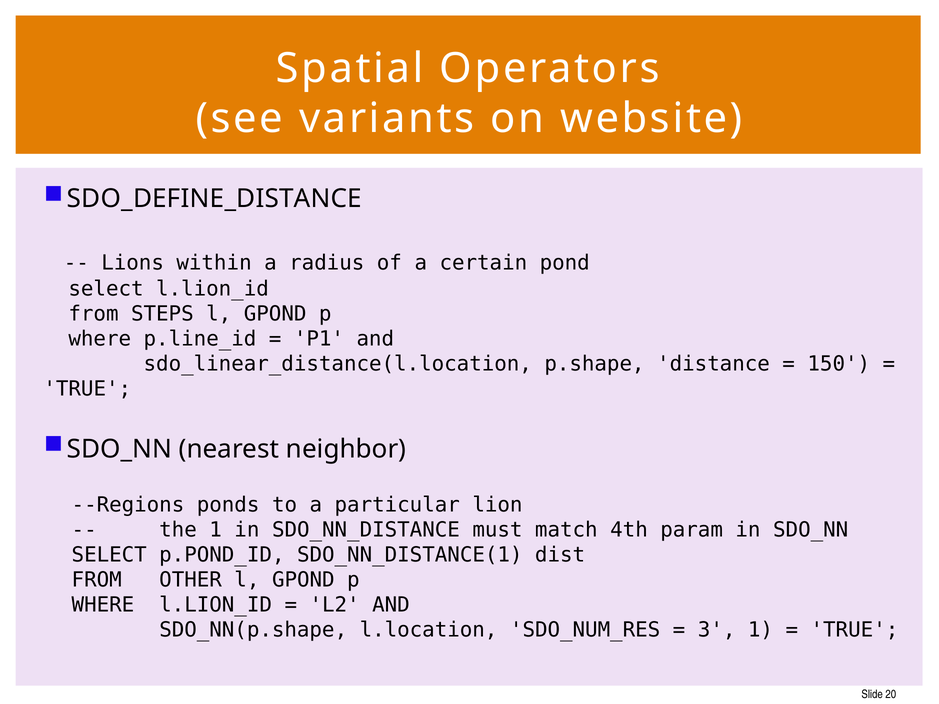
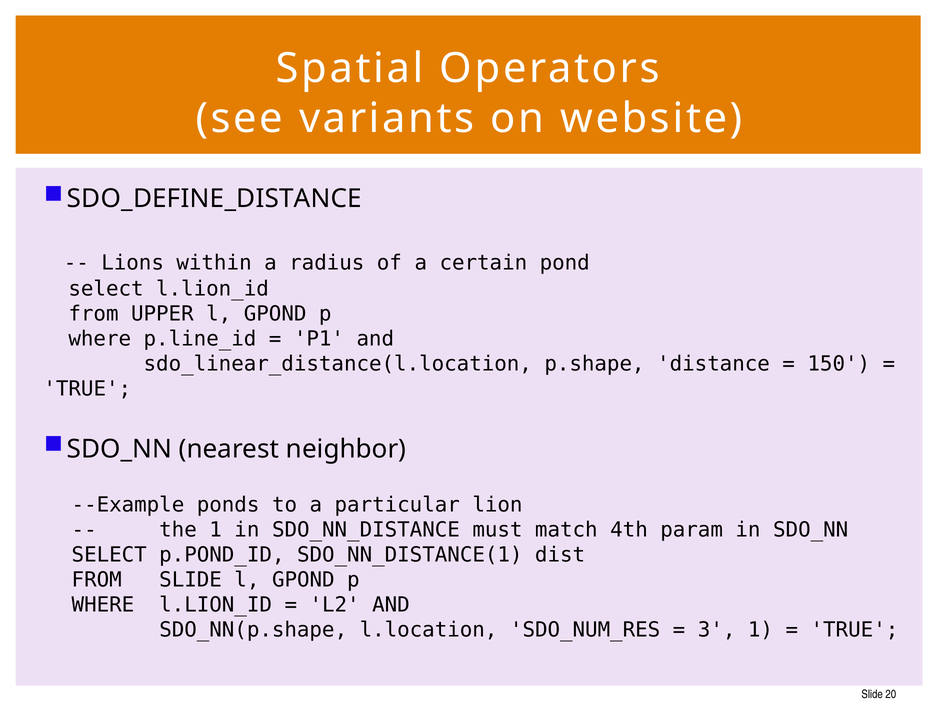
STEPS: STEPS -> UPPER
--Regions: --Regions -> --Example
FROM OTHER: OTHER -> SLIDE
